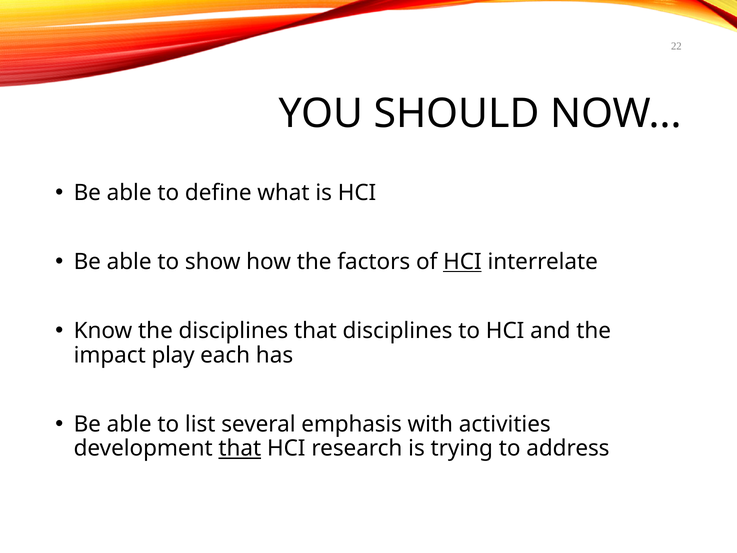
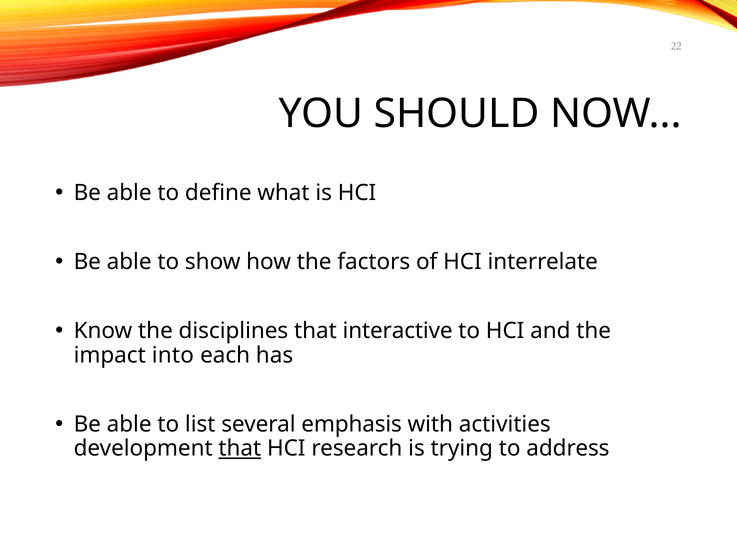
HCI at (462, 262) underline: present -> none
that disciplines: disciplines -> interactive
play: play -> into
